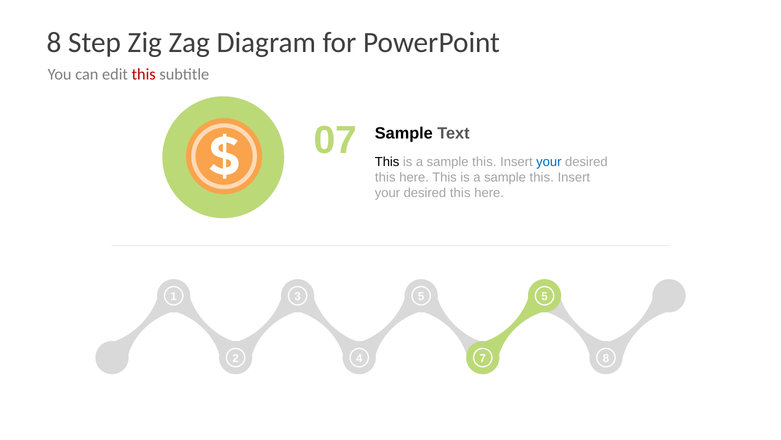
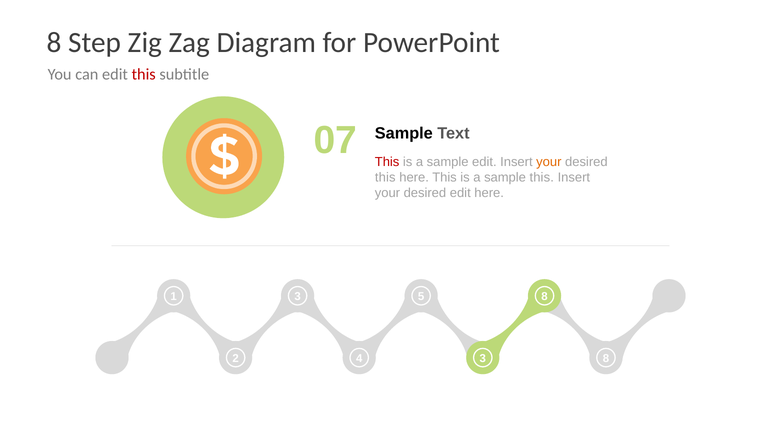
This at (387, 162) colour: black -> red
this at (484, 162): this -> edit
your at (549, 162) colour: blue -> orange
this at (460, 193): this -> edit
5 5: 5 -> 8
4 7: 7 -> 3
